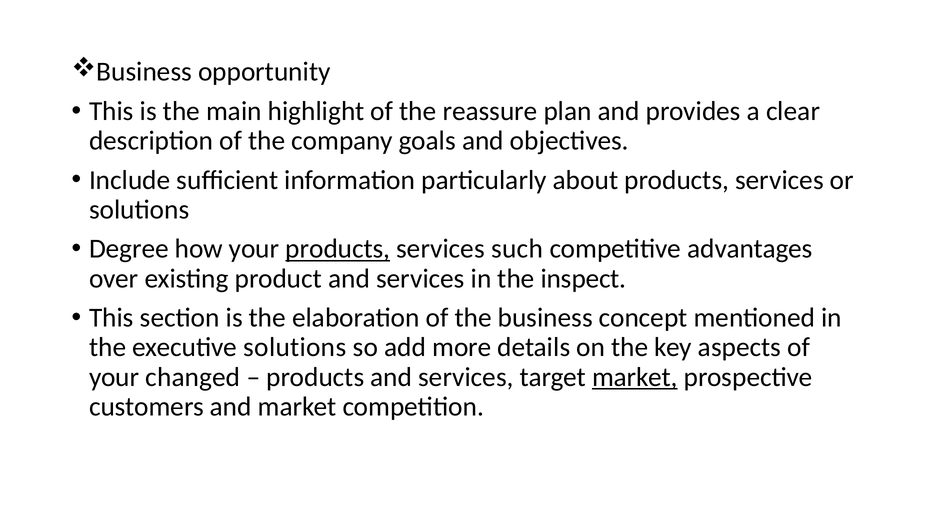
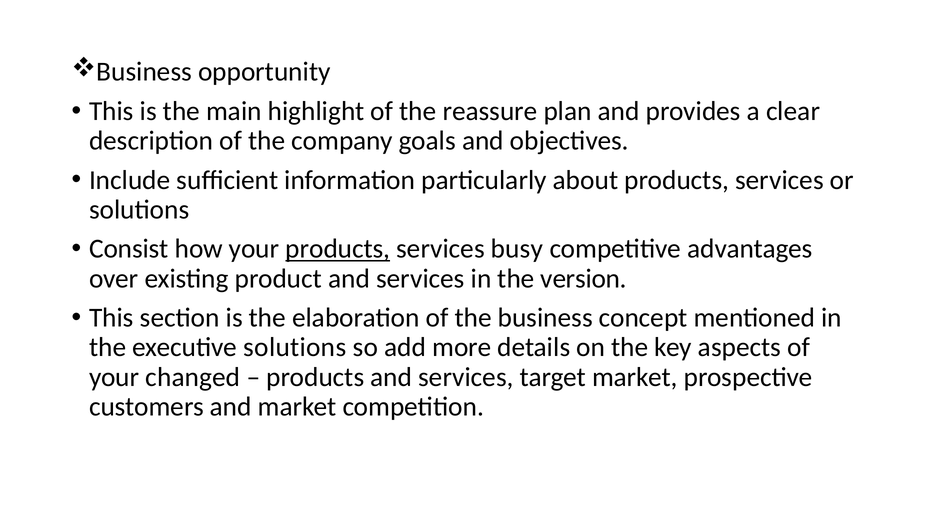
Degree: Degree -> Consist
such: such -> busy
inspect: inspect -> version
market at (635, 377) underline: present -> none
